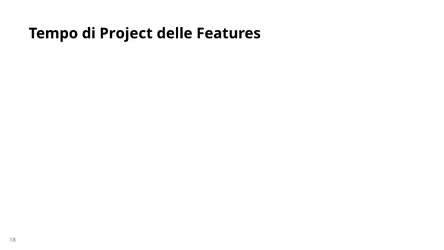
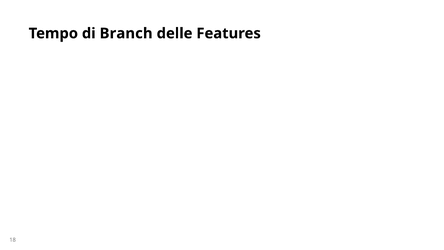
Project: Project -> Branch
